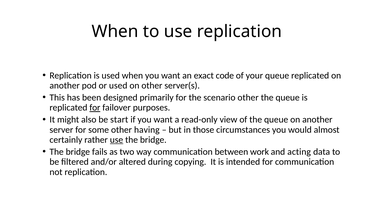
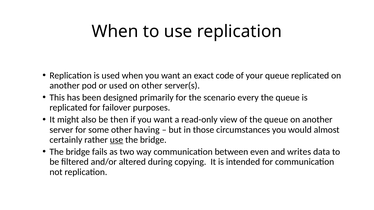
scenario other: other -> every
for at (95, 108) underline: present -> none
start: start -> then
work: work -> even
acting: acting -> writes
